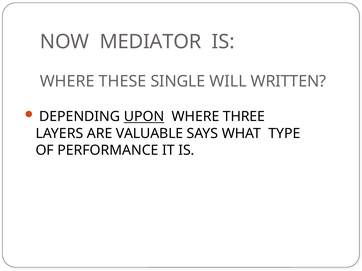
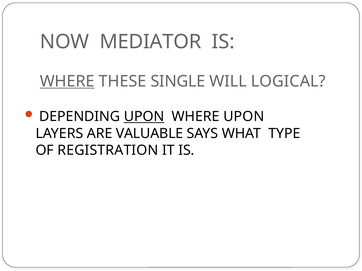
WHERE at (67, 81) underline: none -> present
WRITTEN: WRITTEN -> LOGICAL
WHERE THREE: THREE -> UPON
PERFORMANCE: PERFORMANCE -> REGISTRATION
